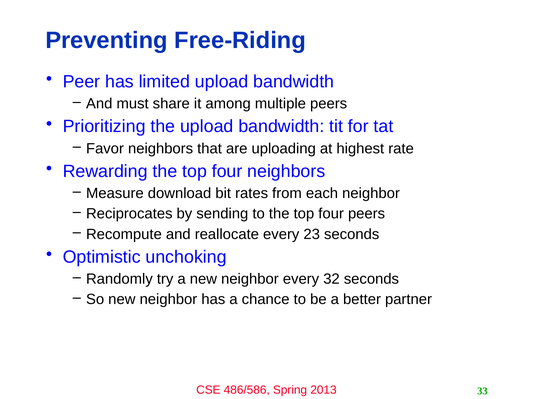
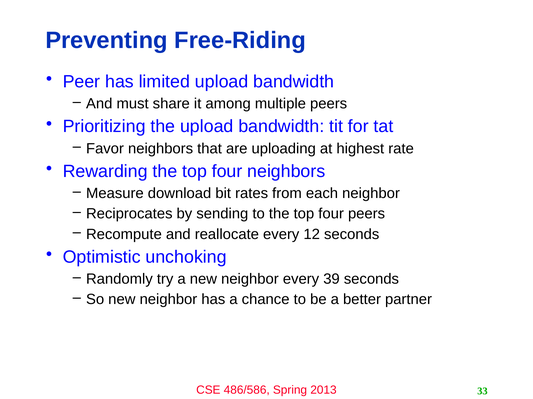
23: 23 -> 12
32: 32 -> 39
